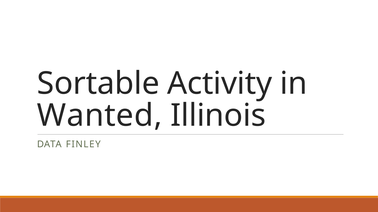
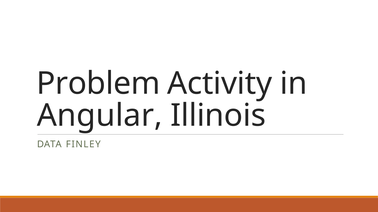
Sortable: Sortable -> Problem
Wanted: Wanted -> Angular
